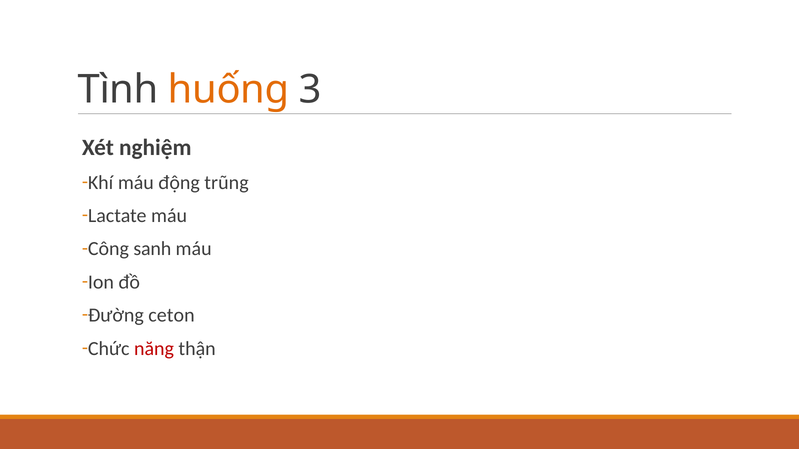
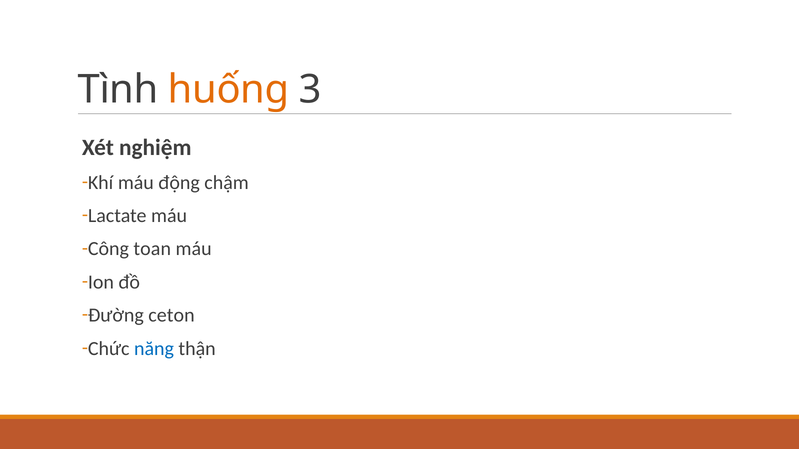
trũng: trũng -> chậm
sanh: sanh -> toan
năng colour: red -> blue
